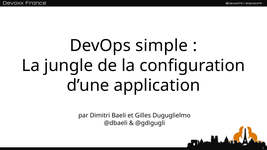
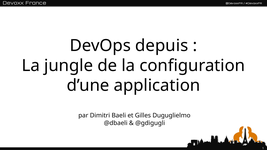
simple: simple -> depuis
